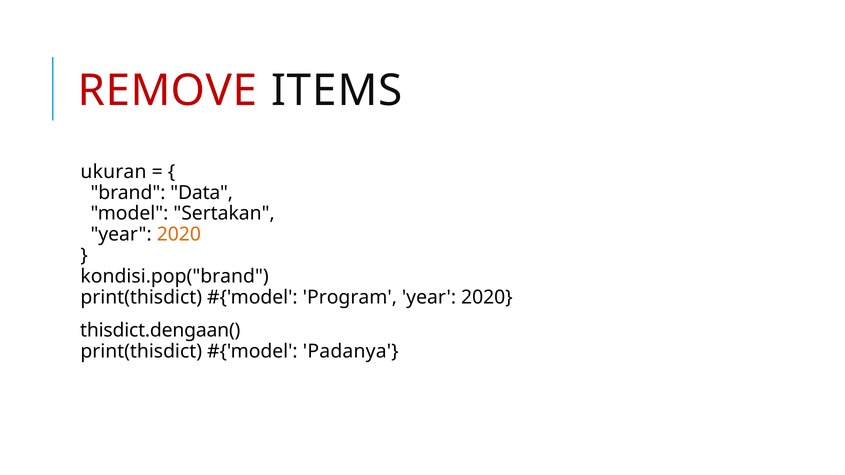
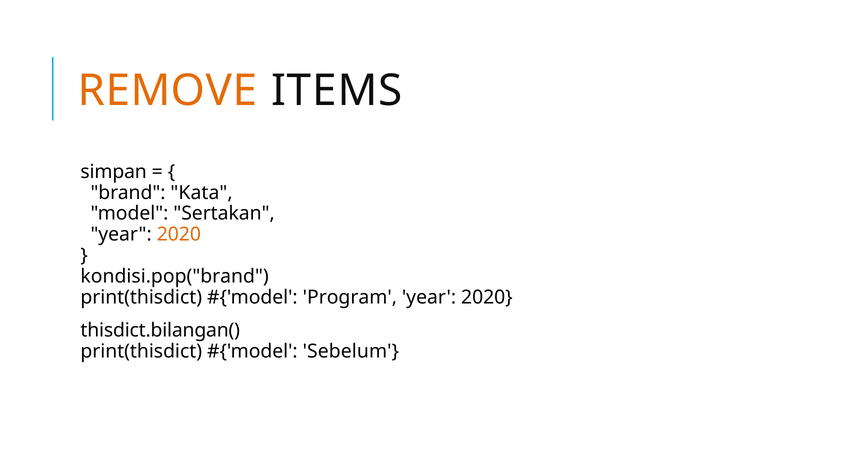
REMOVE colour: red -> orange
ukuran: ukuran -> simpan
Data: Data -> Kata
thisdict.dengaan(: thisdict.dengaan( -> thisdict.bilangan(
Padanya: Padanya -> Sebelum
